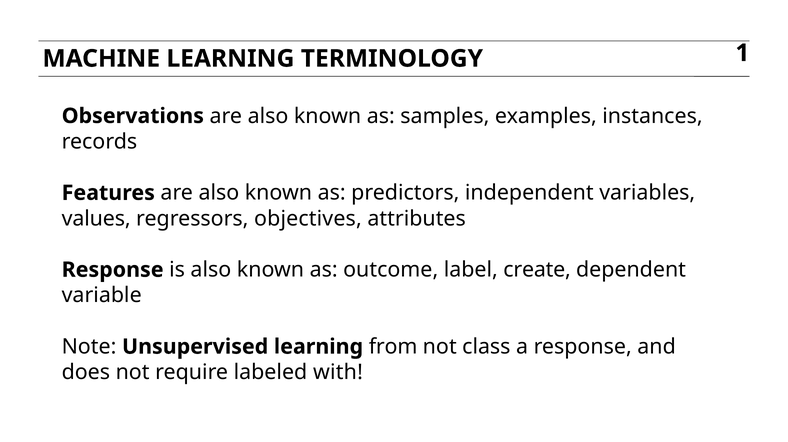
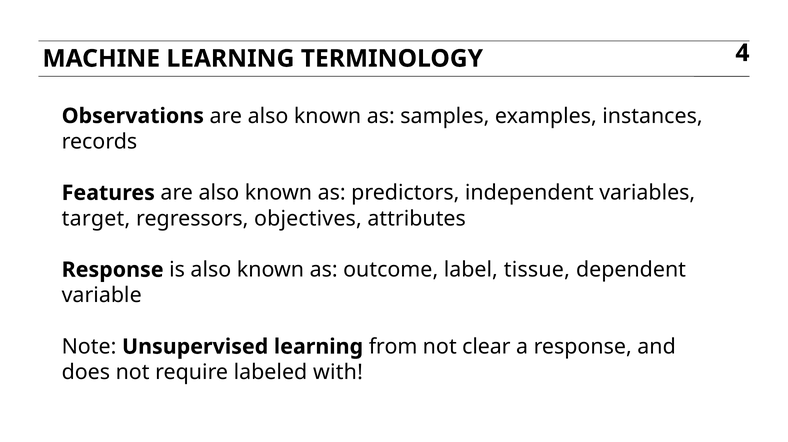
1: 1 -> 4
values: values -> target
create: create -> tissue
class: class -> clear
